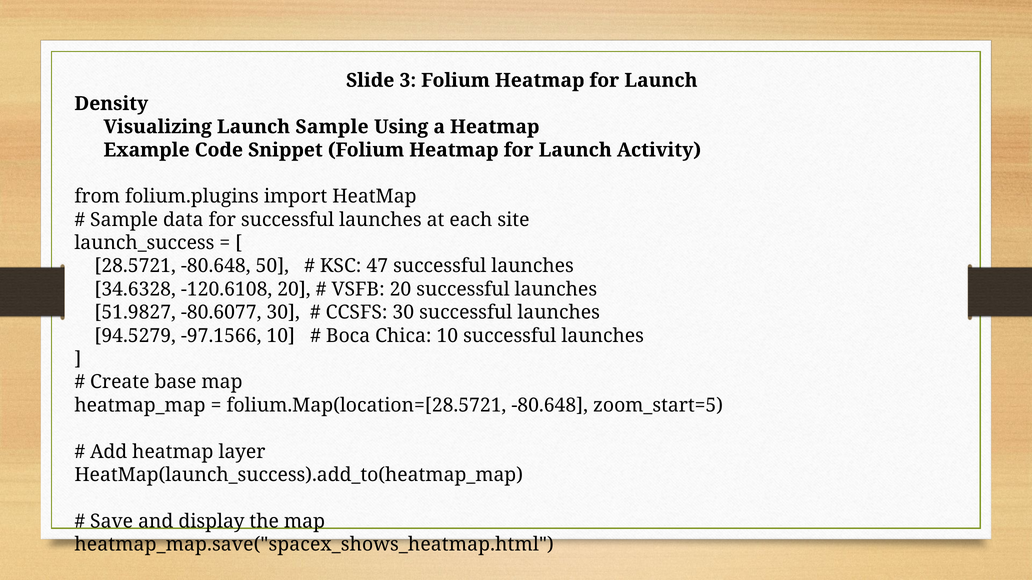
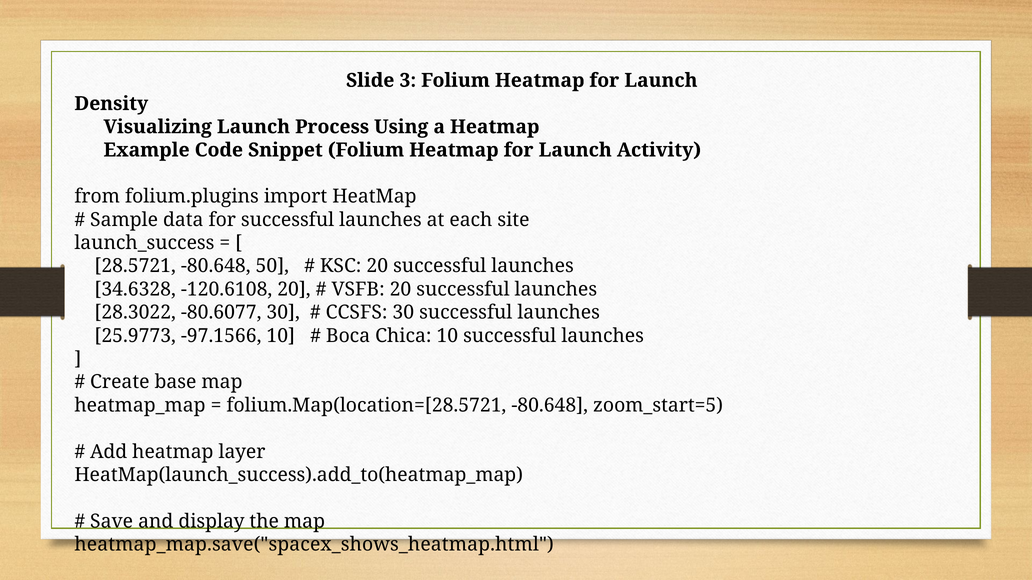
Launch Sample: Sample -> Process
KSC 47: 47 -> 20
51.9827: 51.9827 -> 28.3022
94.5279: 94.5279 -> 25.9773
